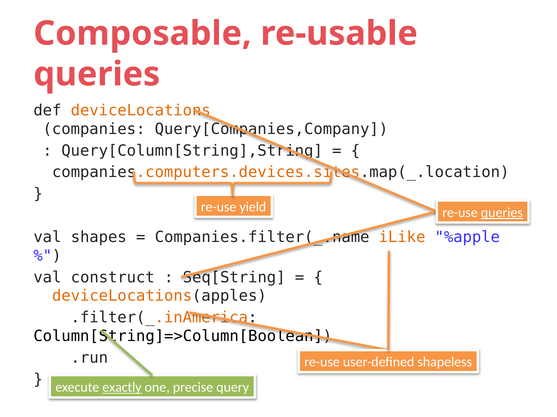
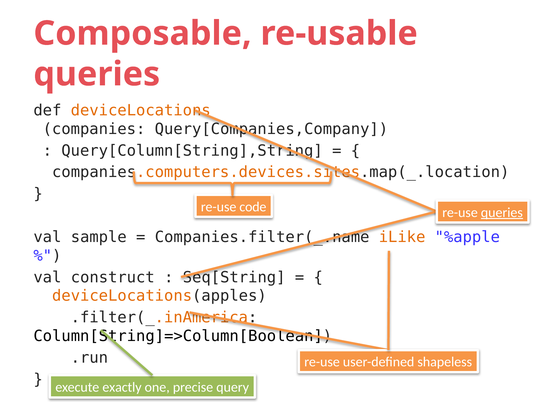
yield: yield -> code
shapes: shapes -> sample
exactly underline: present -> none
